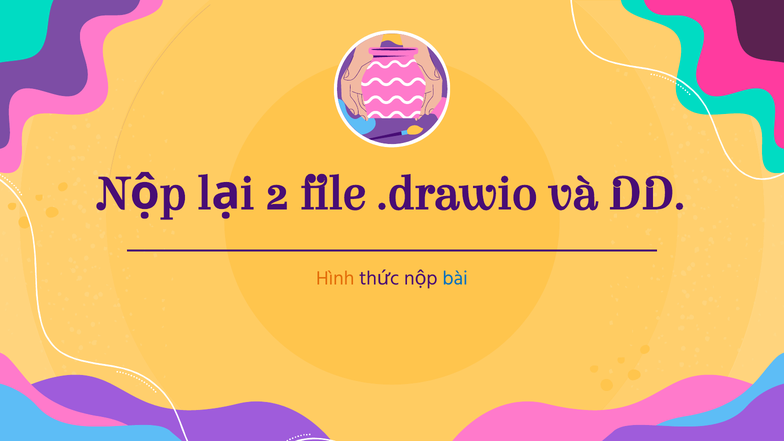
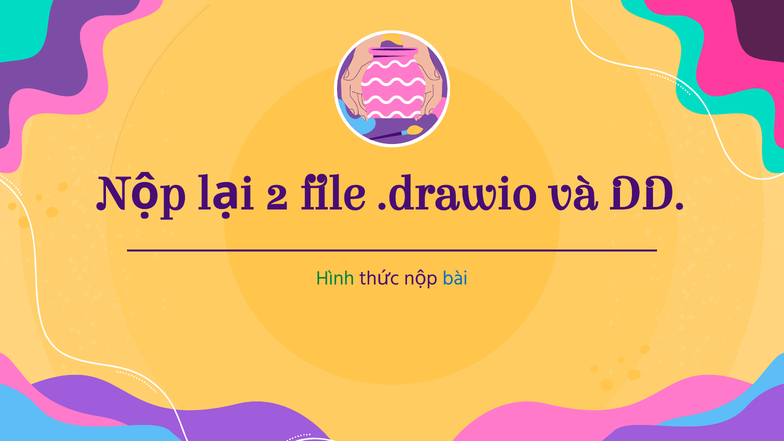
Hình colour: orange -> green
